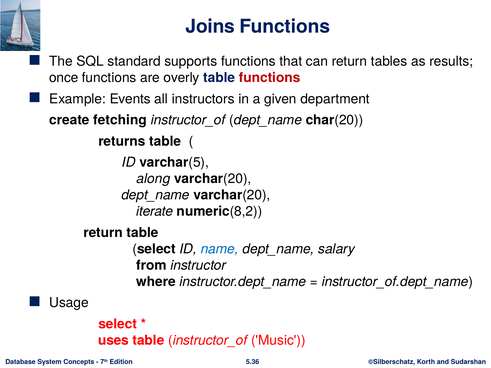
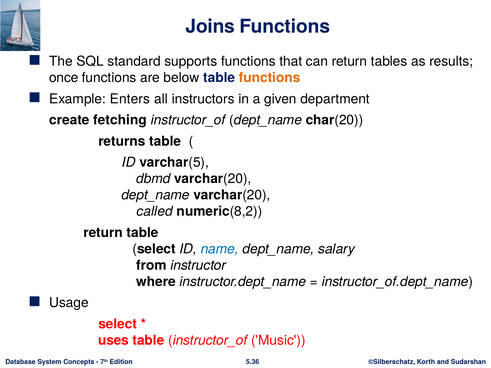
overly: overly -> below
functions at (270, 78) colour: red -> orange
Events: Events -> Enters
along: along -> dbmd
iterate: iterate -> called
